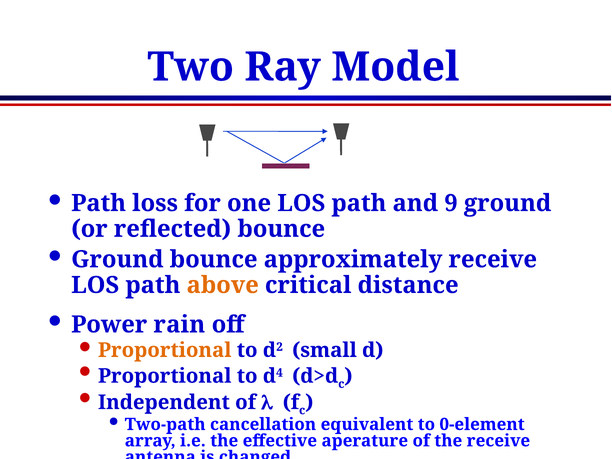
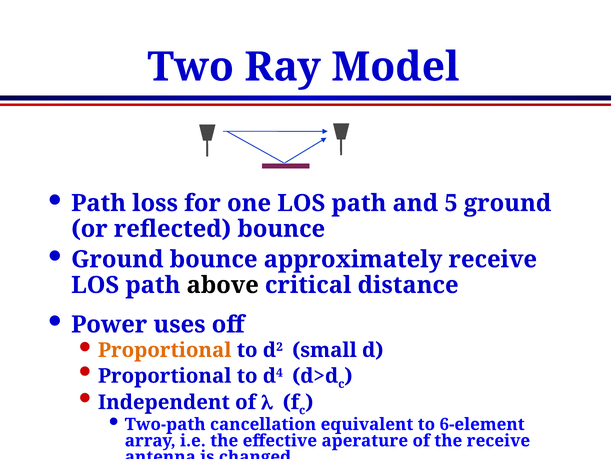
9: 9 -> 5
above colour: orange -> black
rain: rain -> uses
0-element: 0-element -> 6-element
